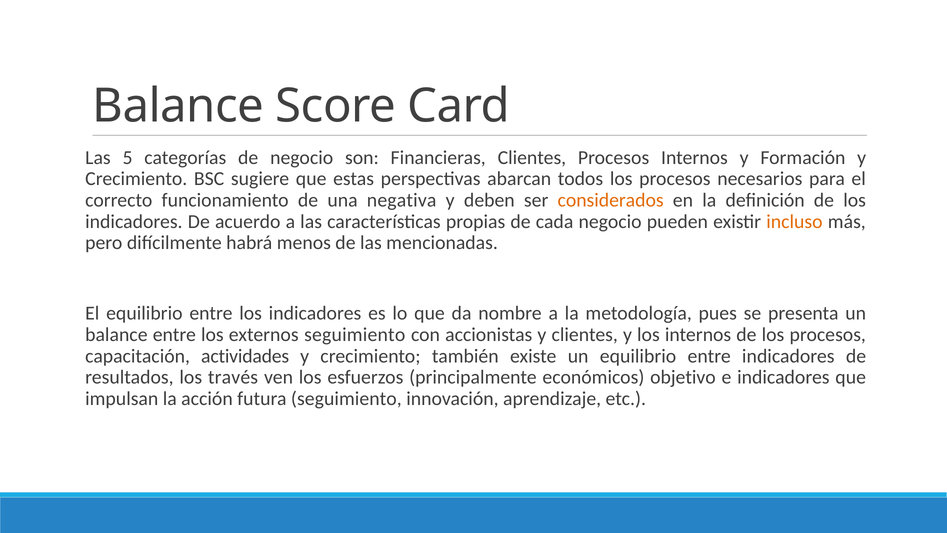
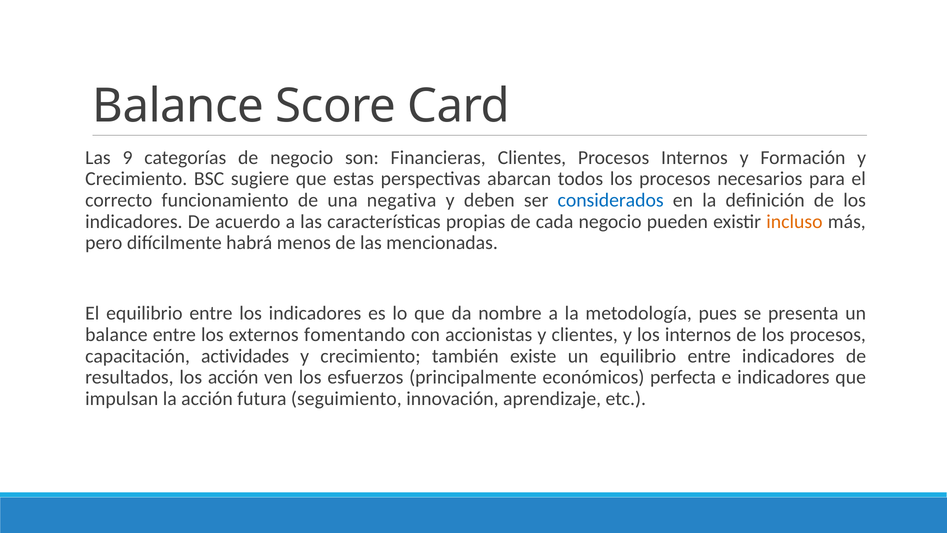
5: 5 -> 9
considerados colour: orange -> blue
externos seguimiento: seguimiento -> fomentando
los través: través -> acción
objetivo: objetivo -> perfecta
